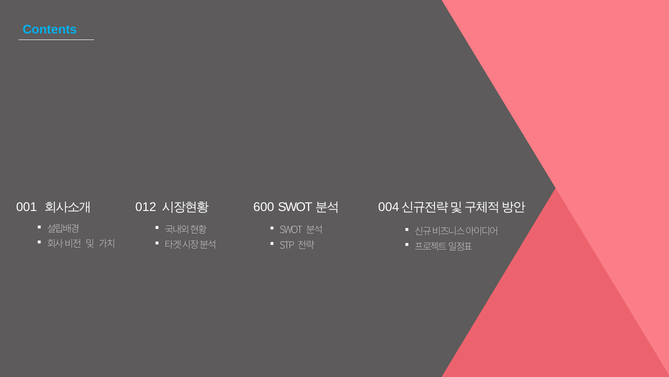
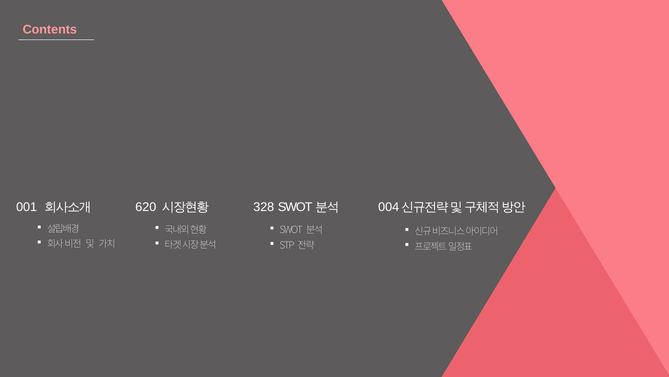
Contents colour: light blue -> pink
012: 012 -> 620
600: 600 -> 328
